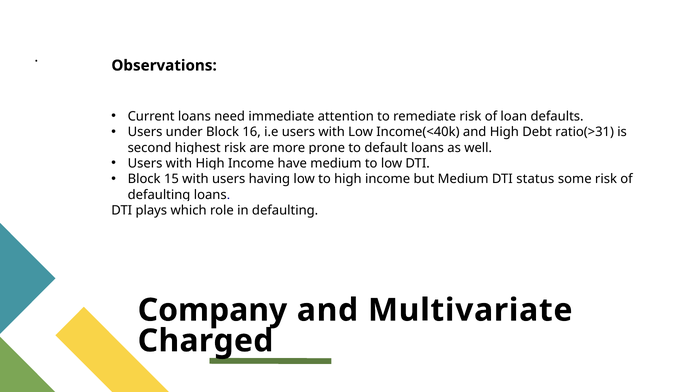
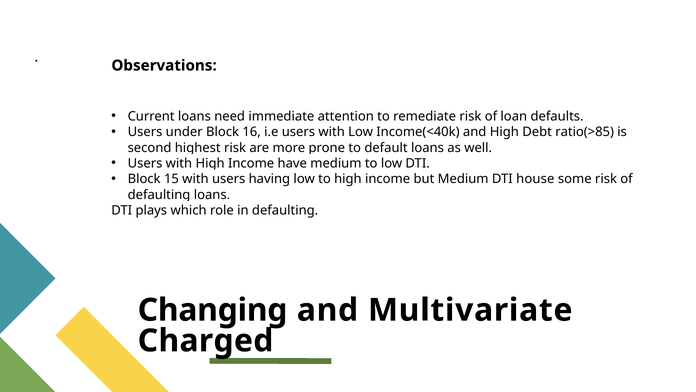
ratio(>31: ratio(>31 -> ratio(>85
status: status -> house
Company: Company -> Changing
